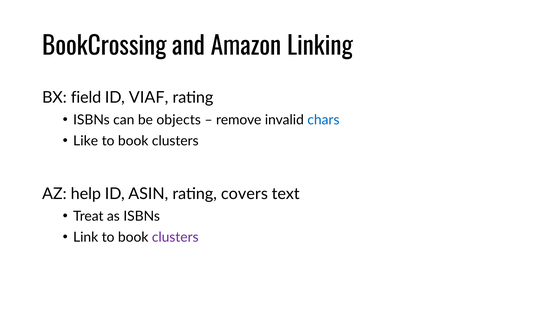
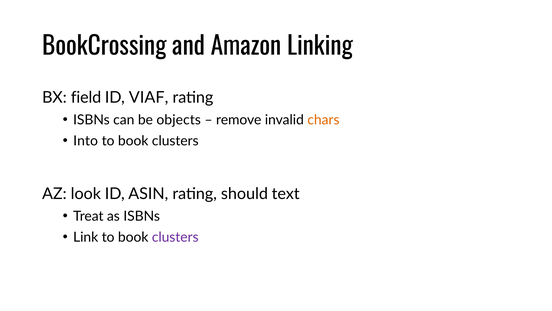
chars colour: blue -> orange
Like: Like -> Into
help: help -> look
covers: covers -> should
